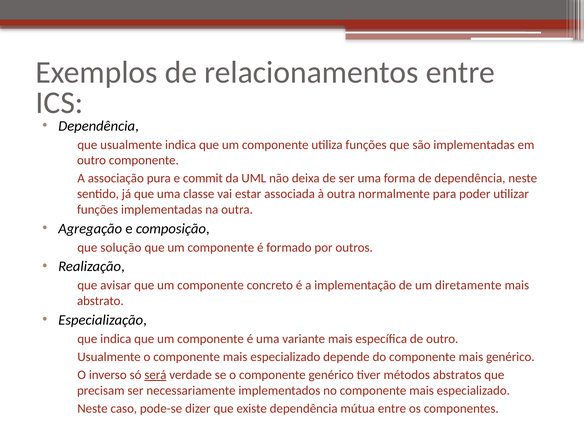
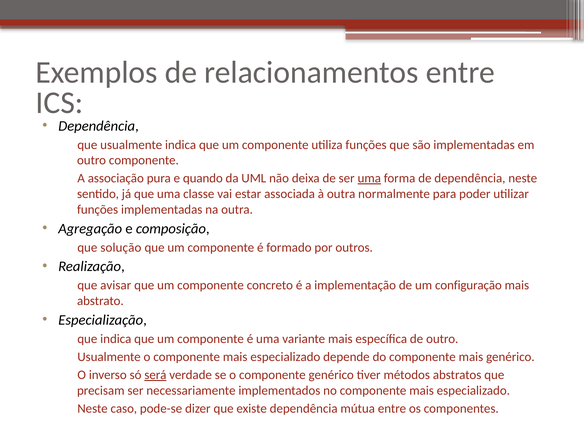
commit: commit -> quando
uma at (369, 178) underline: none -> present
diretamente: diretamente -> configuração
